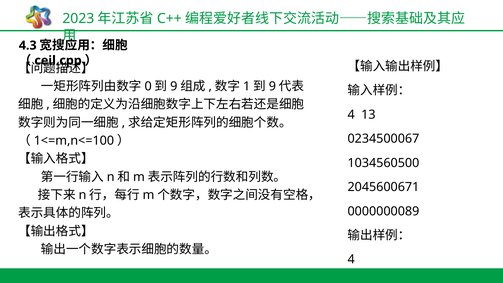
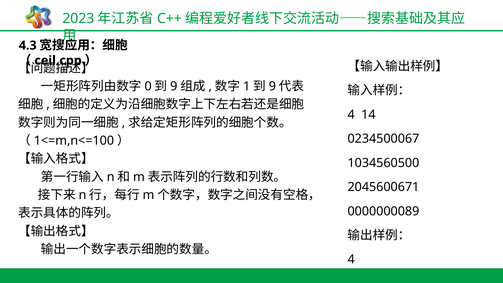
13: 13 -> 14
